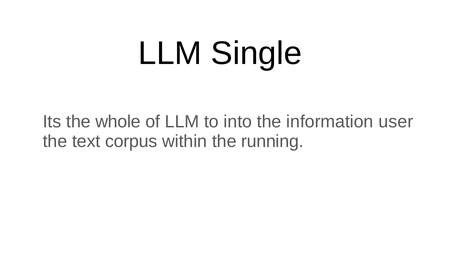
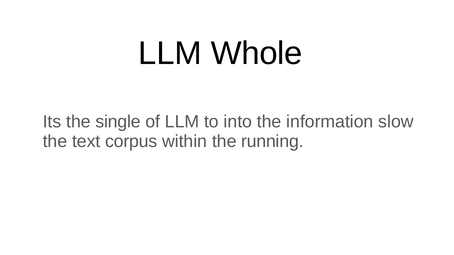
Single: Single -> Whole
whole: whole -> single
user: user -> slow
